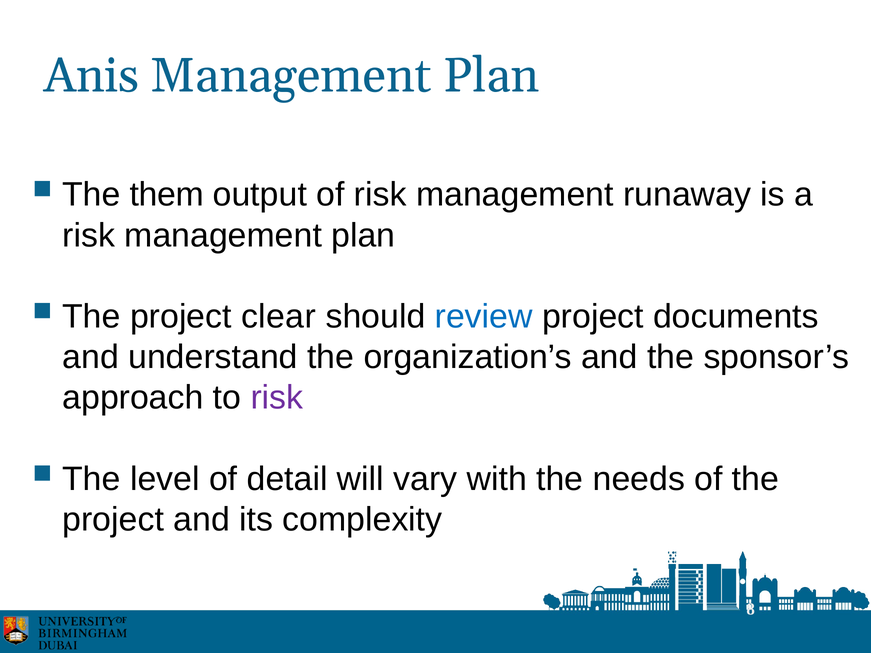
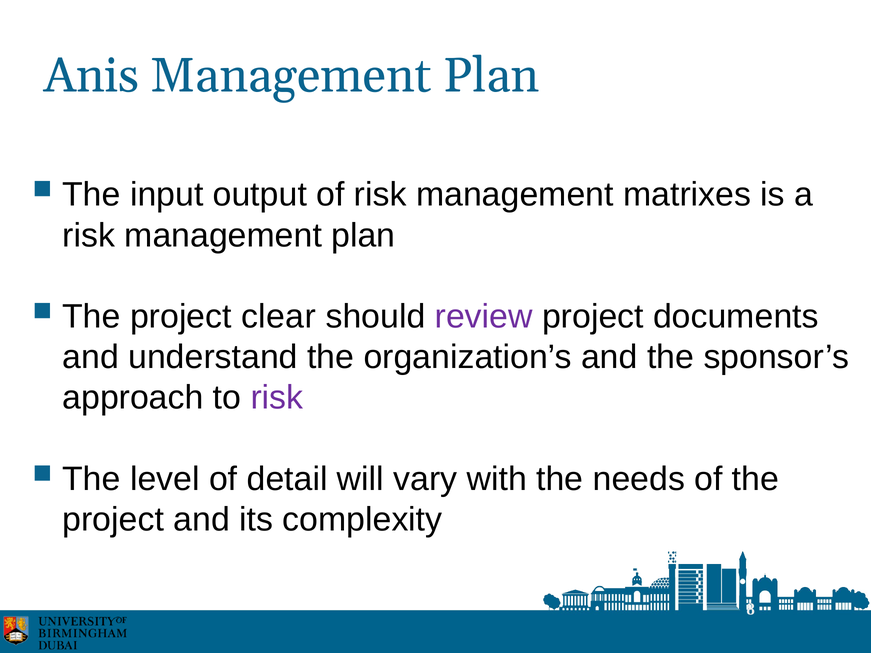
them: them -> input
runaway: runaway -> matrixes
review colour: blue -> purple
